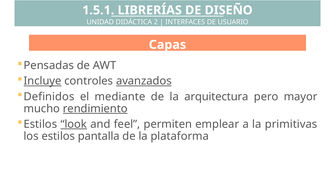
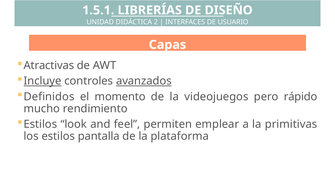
Pensadas: Pensadas -> Atractivas
mediante: mediante -> momento
arquitectura: arquitectura -> videojuegos
mayor: mayor -> rápido
rendimiento underline: present -> none
look underline: present -> none
